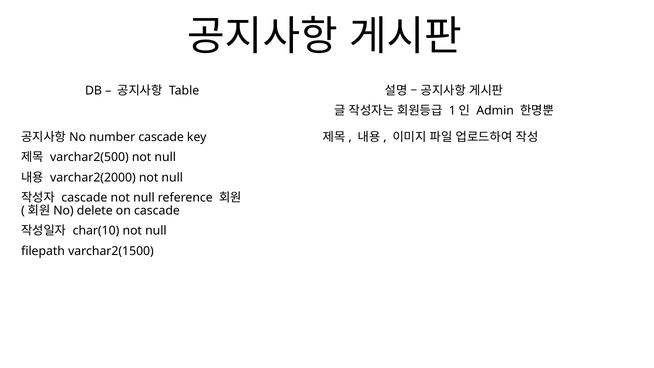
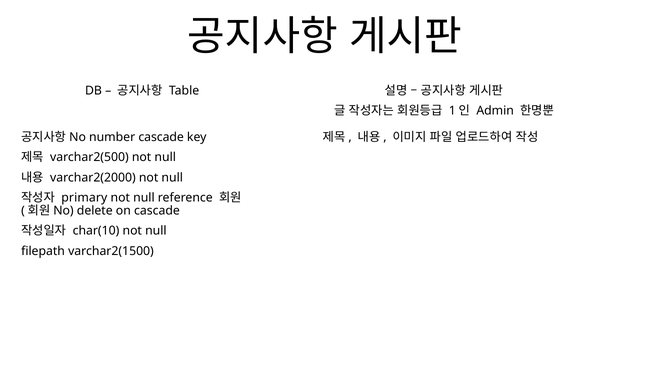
cascade at (84, 198): cascade -> primary
